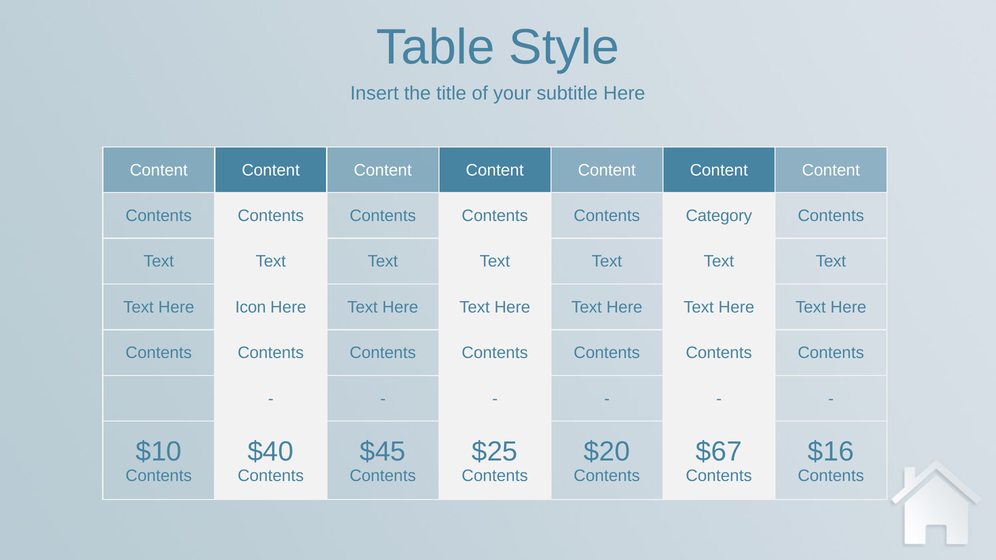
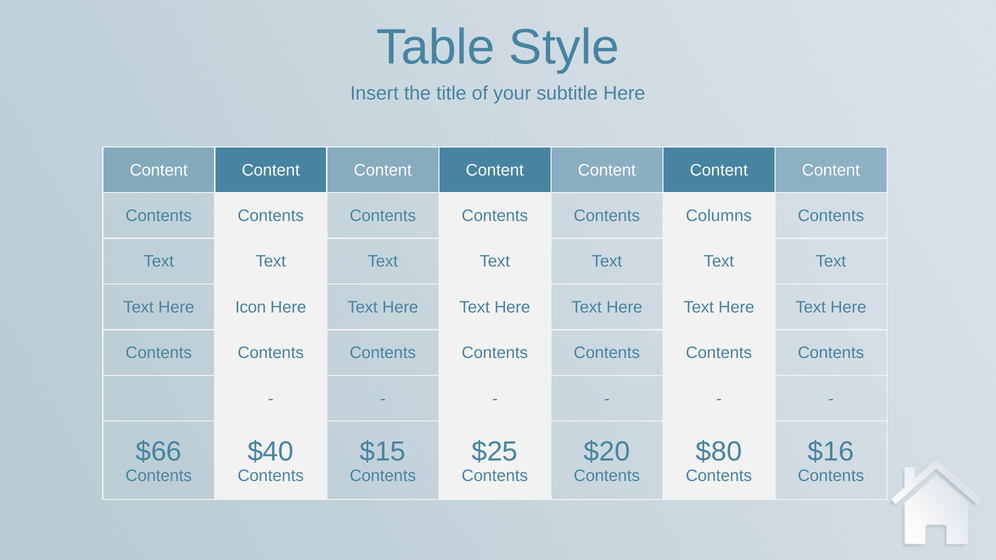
Category: Category -> Columns
$10: $10 -> $66
$45: $45 -> $15
$67: $67 -> $80
